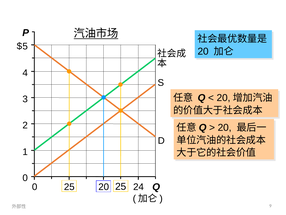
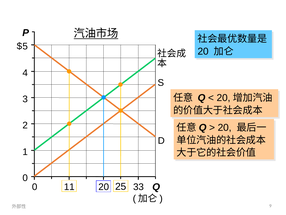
0 25: 25 -> 11
24: 24 -> 33
